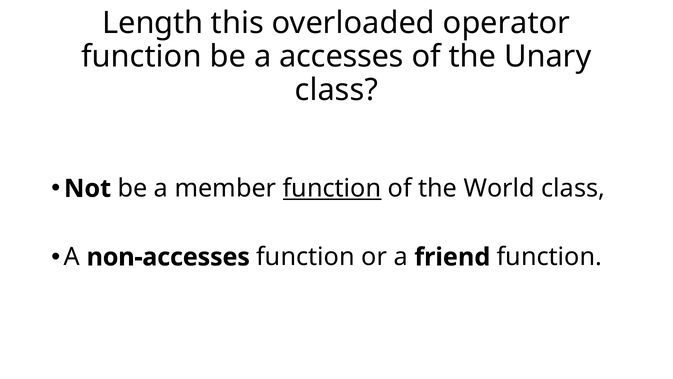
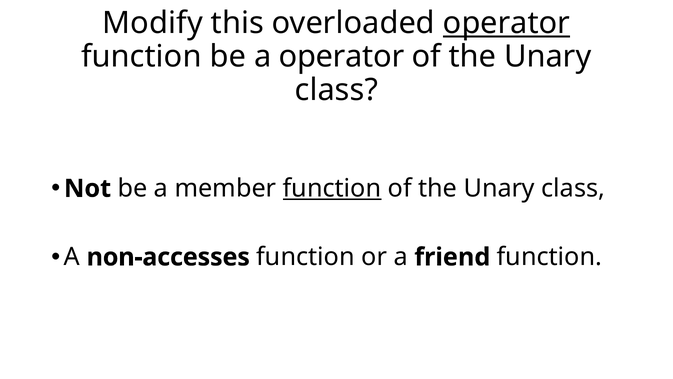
Length: Length -> Modify
operator at (506, 23) underline: none -> present
a accesses: accesses -> operator
World at (499, 188): World -> Unary
